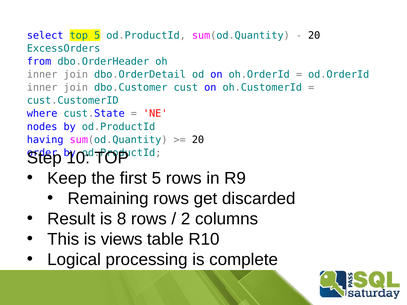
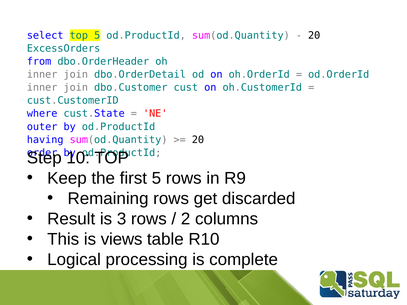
nodes: nodes -> outer
8: 8 -> 3
